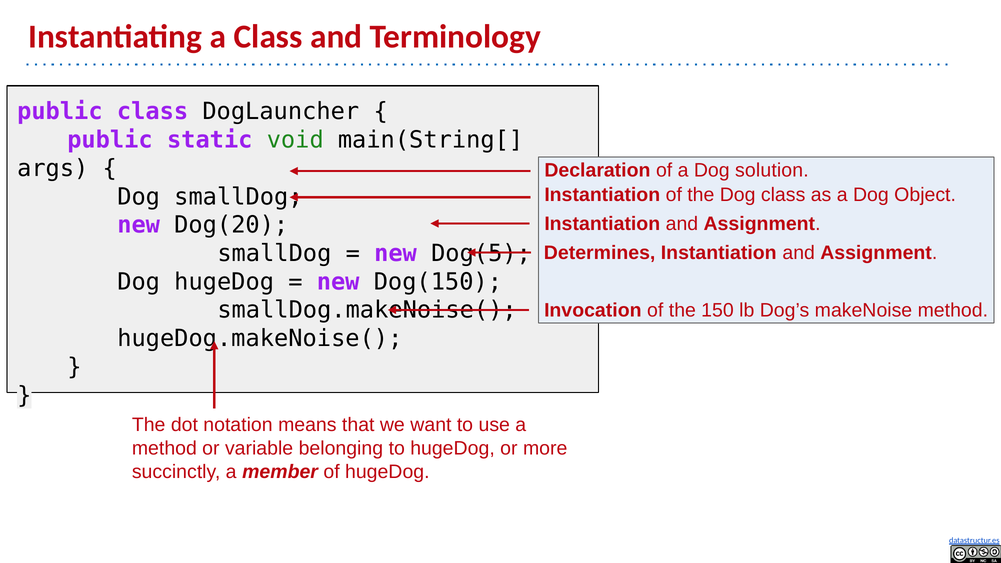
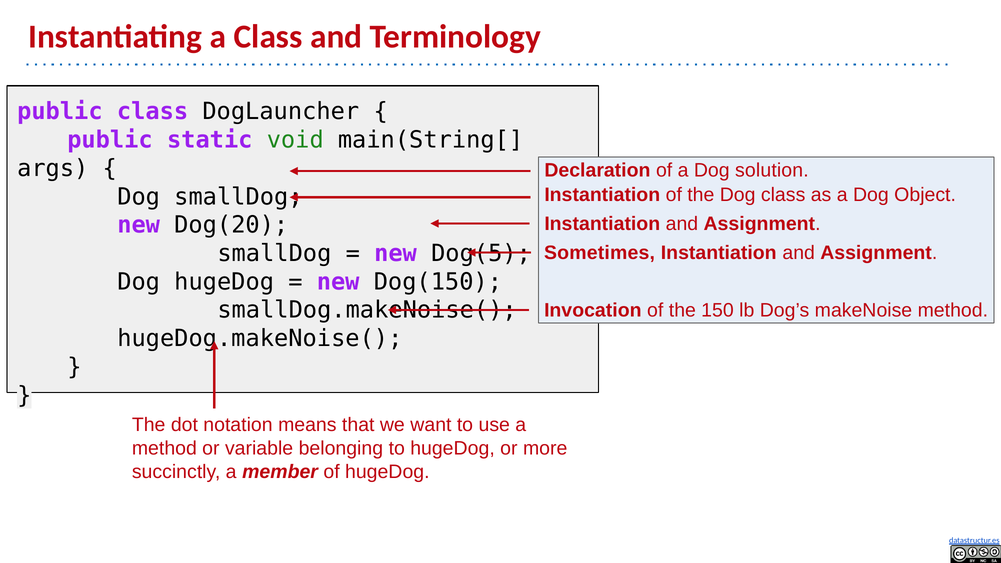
Determines: Determines -> Sometimes
